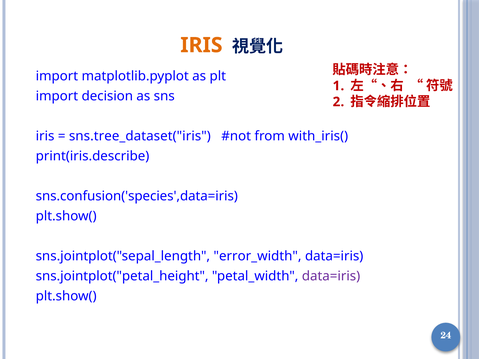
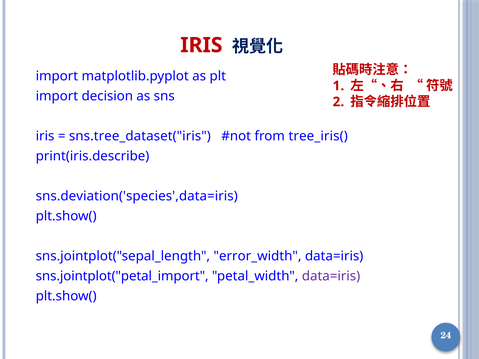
IRIS at (201, 45) colour: orange -> red
with_iris(: with_iris( -> tree_iris(
sns.confusion('species',data=iris: sns.confusion('species',data=iris -> sns.deviation('species',data=iris
sns.jointplot("petal_height: sns.jointplot("petal_height -> sns.jointplot("petal_import
